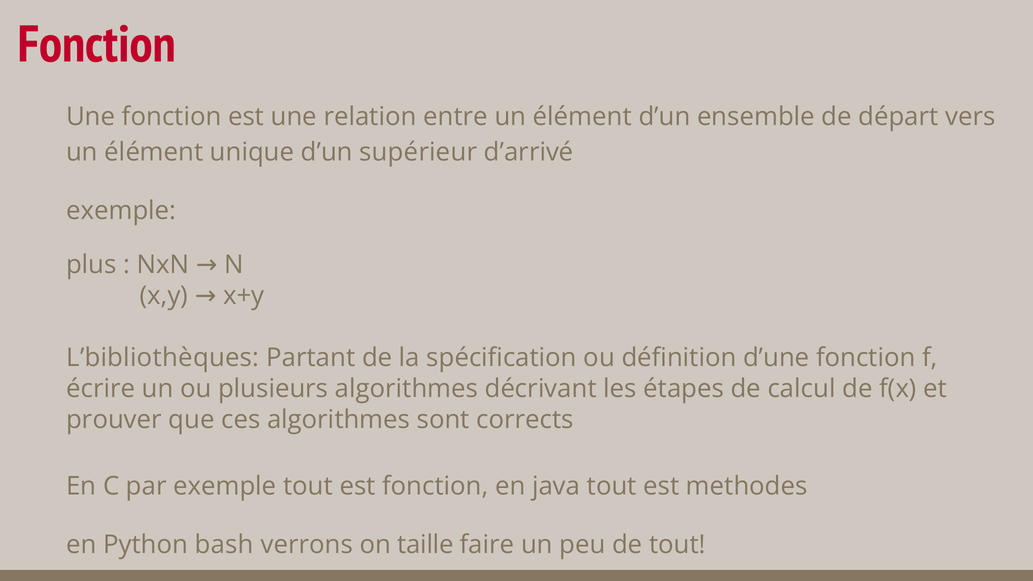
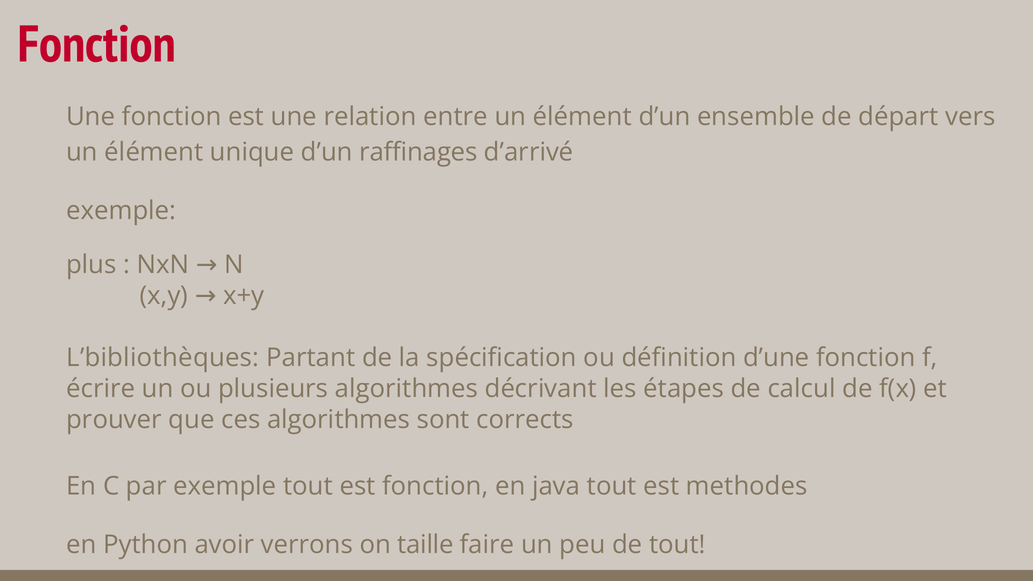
supérieur: supérieur -> raffinages
bash: bash -> avoir
